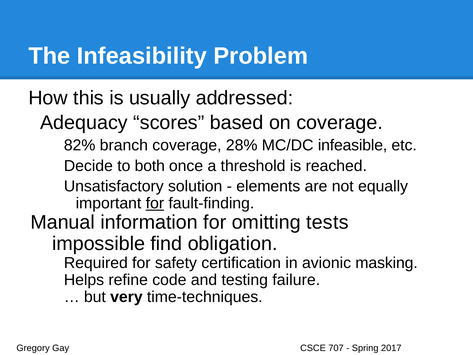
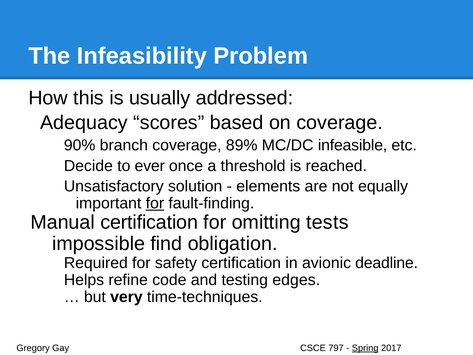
82%: 82% -> 90%
28%: 28% -> 89%
both: both -> ever
Manual information: information -> certification
masking: masking -> deadline
failure: failure -> edges
707: 707 -> 797
Spring underline: none -> present
